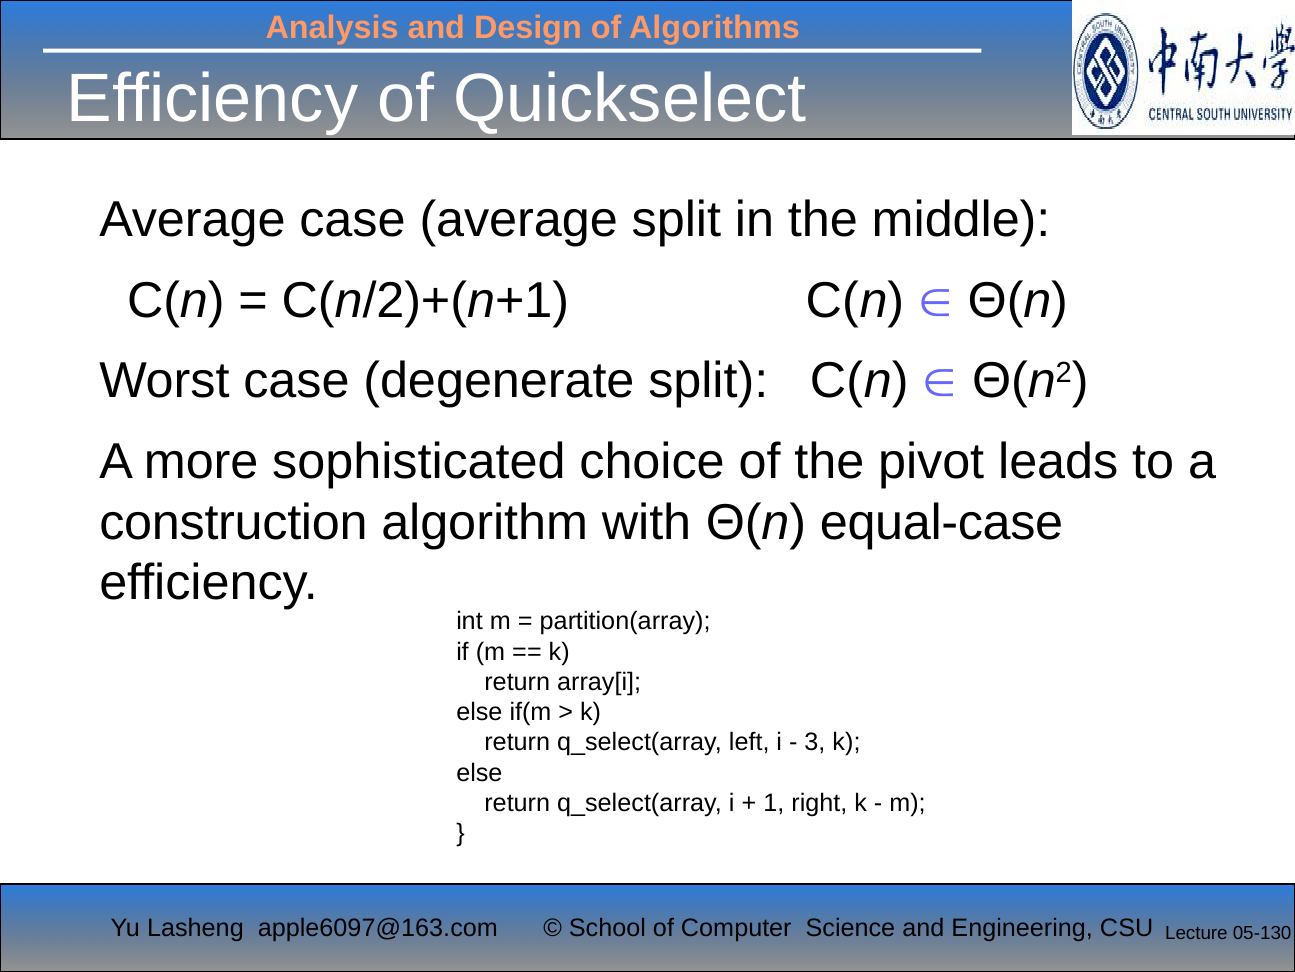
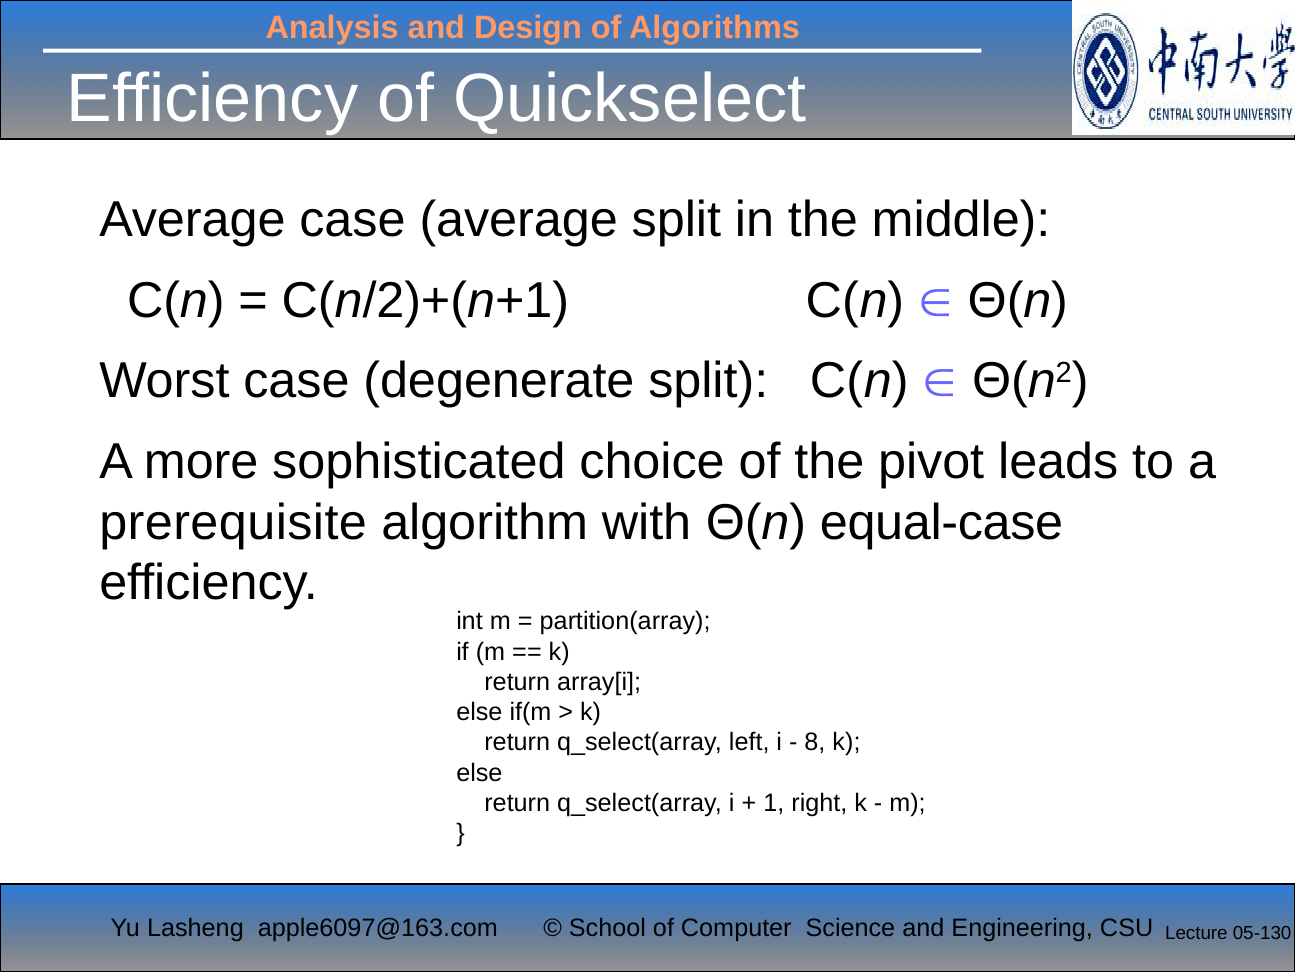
construction: construction -> prerequisite
3: 3 -> 8
